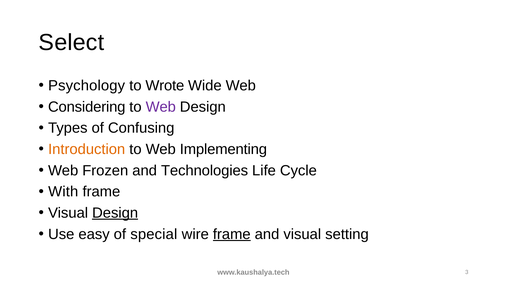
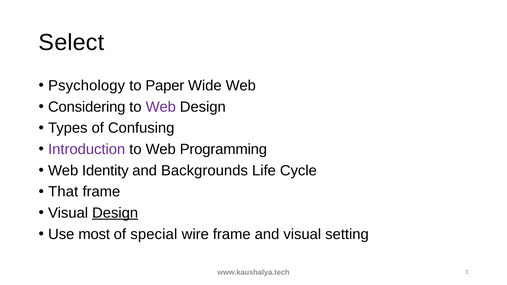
Wrote: Wrote -> Paper
Introduction colour: orange -> purple
Implementing: Implementing -> Programming
Frozen: Frozen -> Identity
Technologies: Technologies -> Backgrounds
With: With -> That
easy: easy -> most
frame at (232, 234) underline: present -> none
